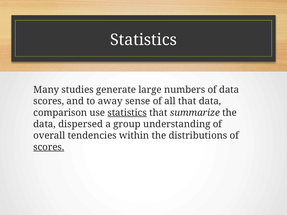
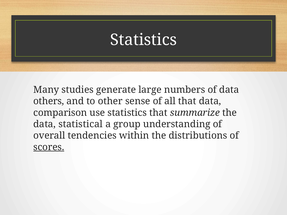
scores at (49, 101): scores -> others
away: away -> other
statistics at (127, 113) underline: present -> none
dispersed: dispersed -> statistical
